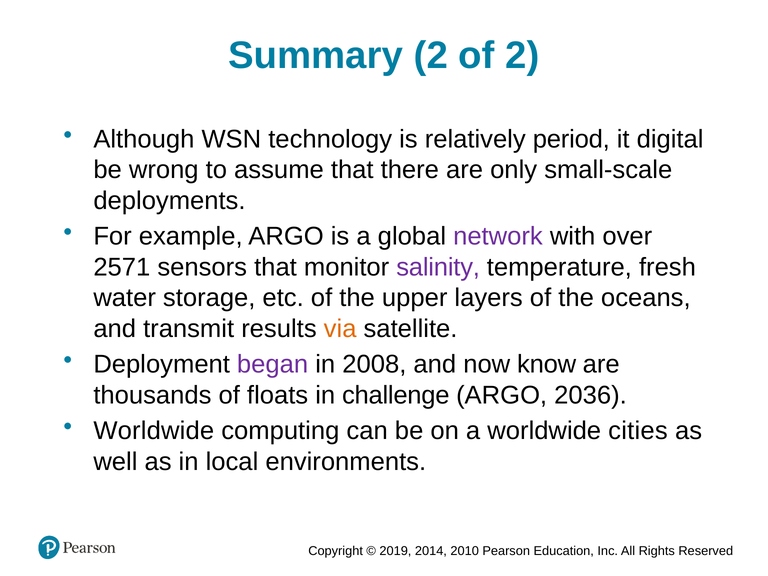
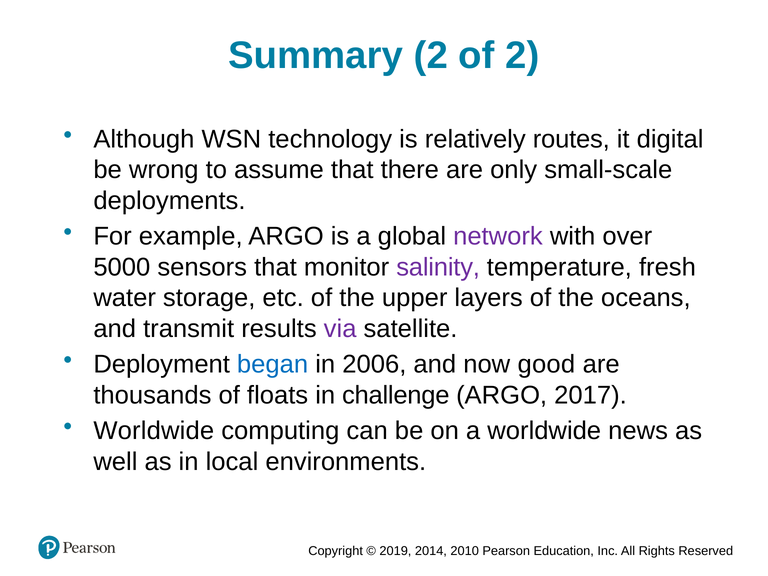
period: period -> routes
2571: 2571 -> 5000
via colour: orange -> purple
began colour: purple -> blue
2008: 2008 -> 2006
know: know -> good
2036: 2036 -> 2017
cities: cities -> news
